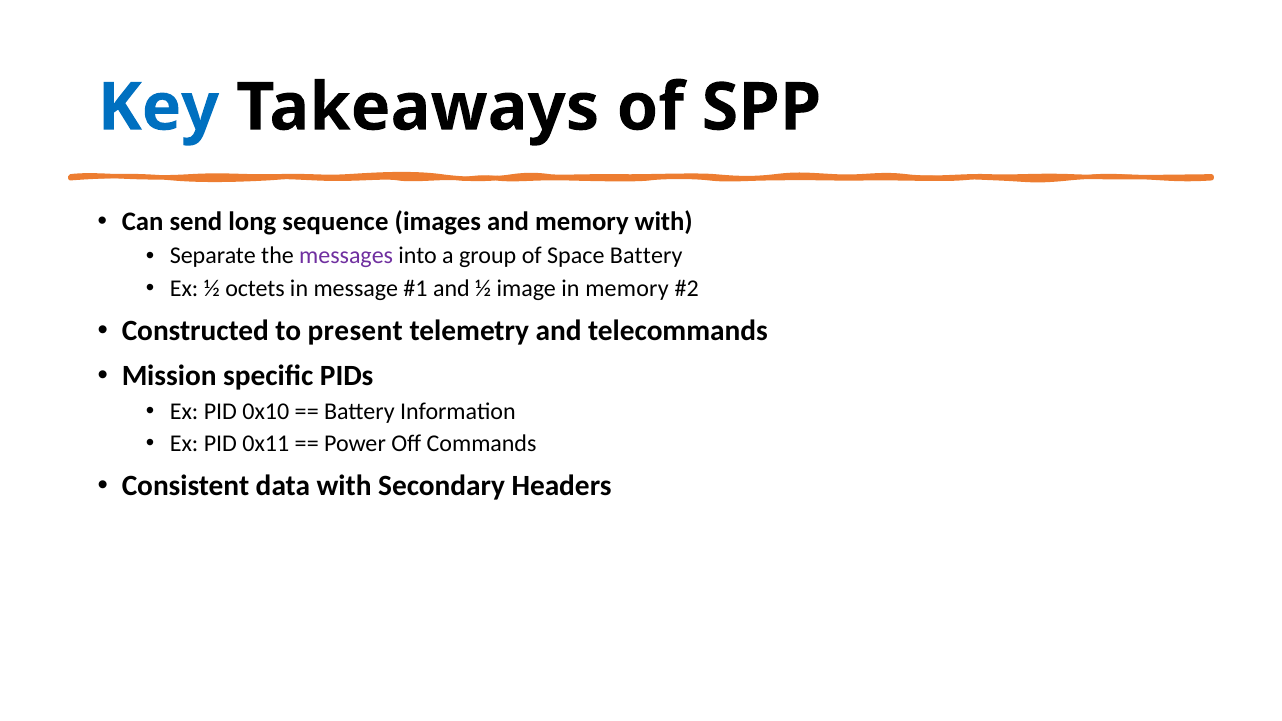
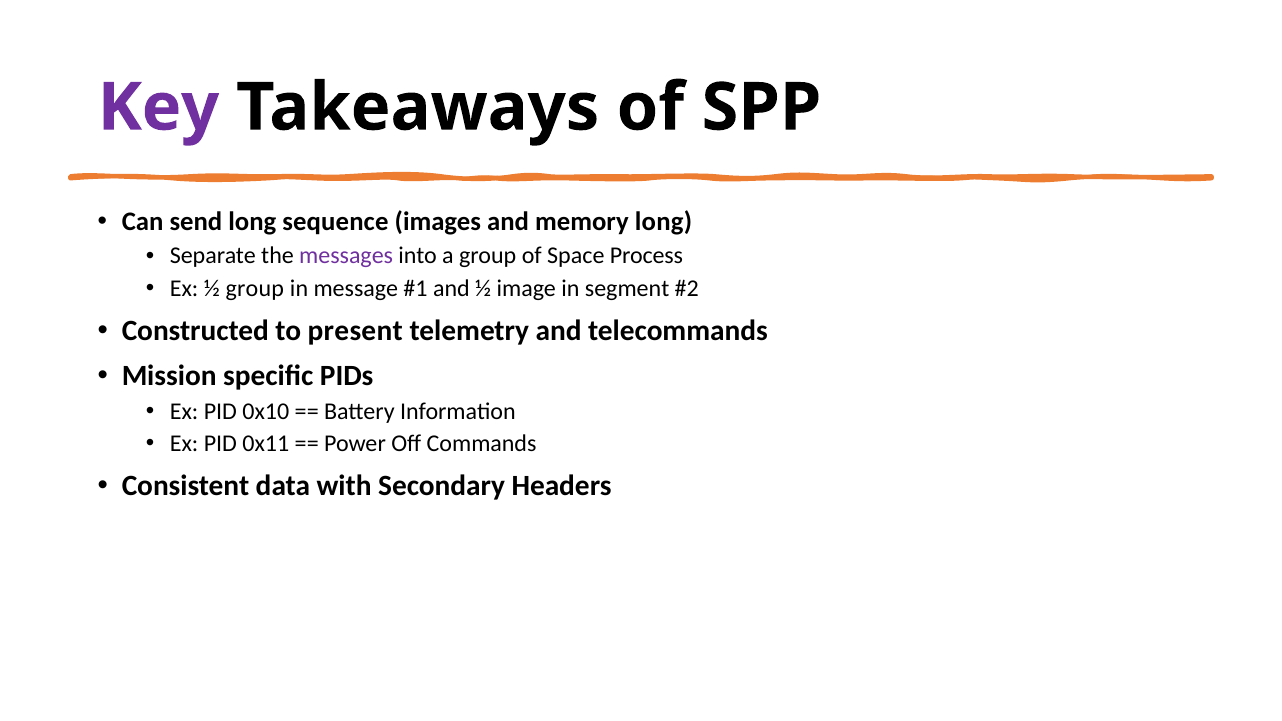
Key colour: blue -> purple
memory with: with -> long
Space Battery: Battery -> Process
½ octets: octets -> group
in memory: memory -> segment
